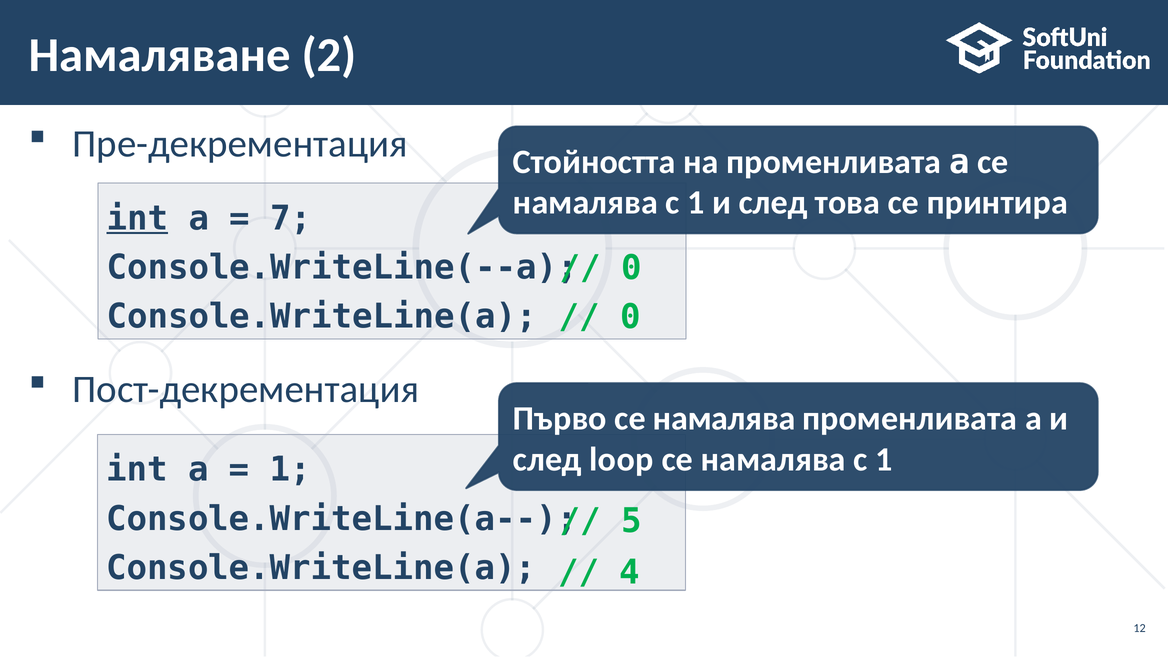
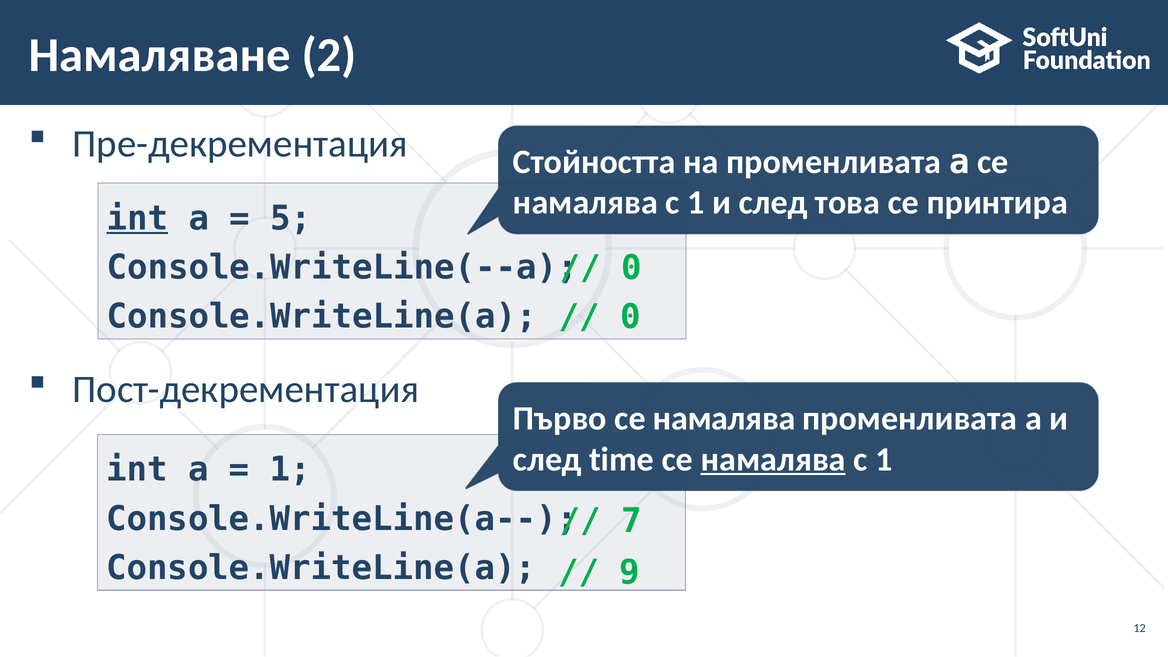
7: 7 -> 5
loop: loop -> time
намалява at (773, 459) underline: none -> present
5: 5 -> 7
4: 4 -> 9
